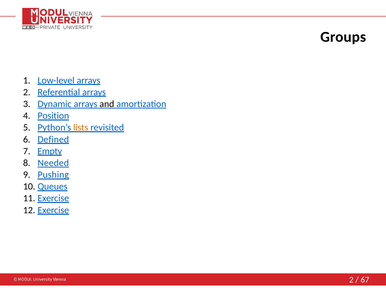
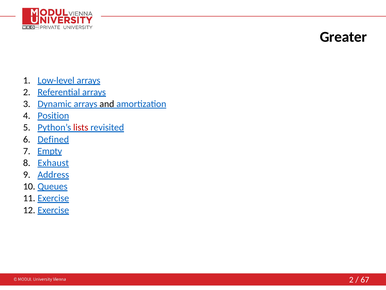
Groups: Groups -> Greater
lists colour: orange -> red
Needed: Needed -> Exhaust
Pushing: Pushing -> Address
